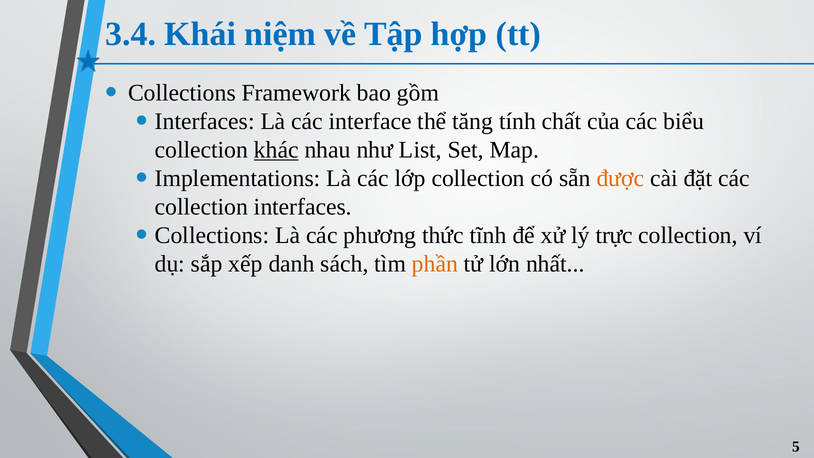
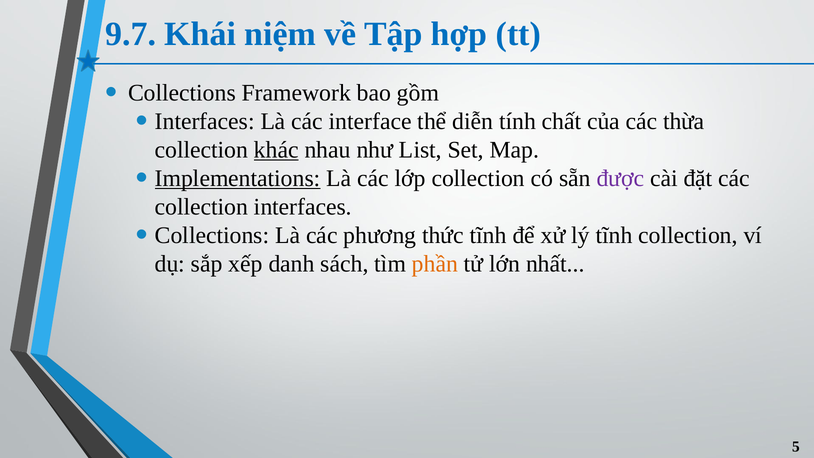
3.4: 3.4 -> 9.7
tăng: tăng -> diễn
biểu: biểu -> thừa
Implementations underline: none -> present
được colour: orange -> purple
lý trực: trực -> tĩnh
